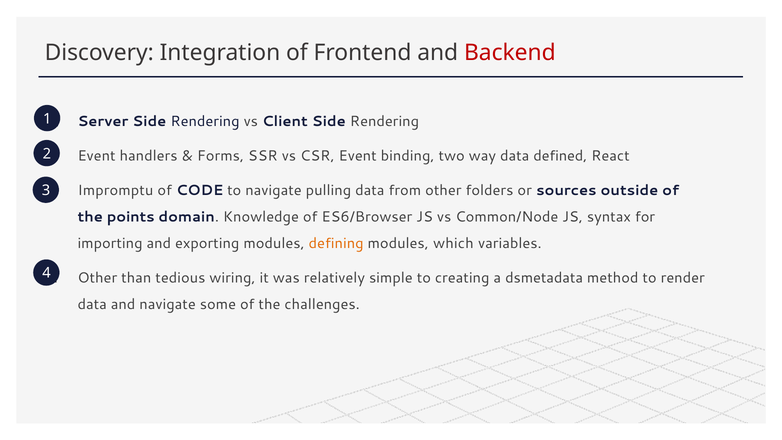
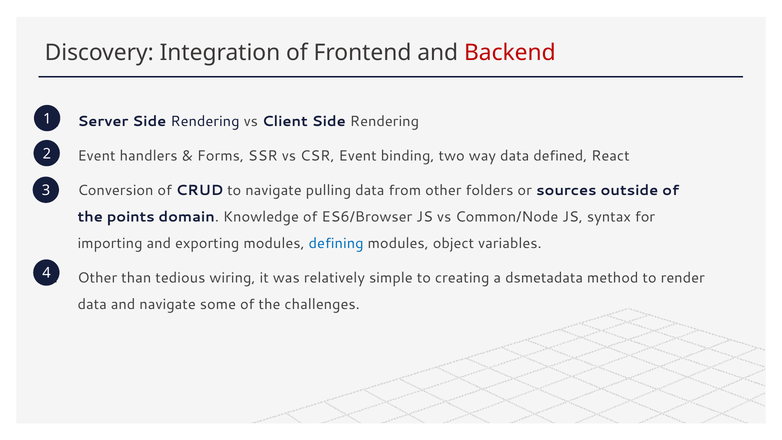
Impromptu: Impromptu -> Conversion
CODE: CODE -> CRUD
defining colour: orange -> blue
which: which -> object
